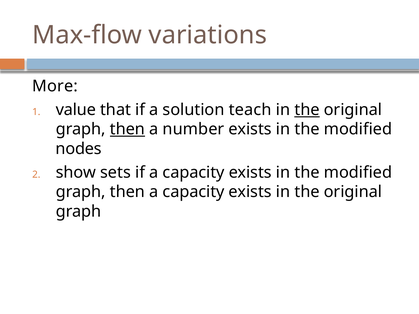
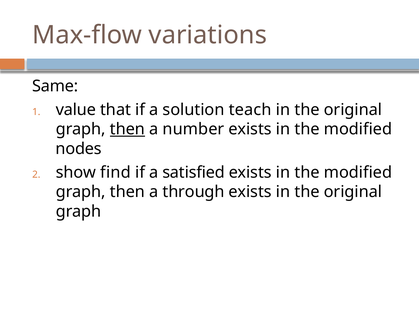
More: More -> Same
the at (307, 110) underline: present -> none
sets: sets -> find
if a capacity: capacity -> satisfied
then a capacity: capacity -> through
